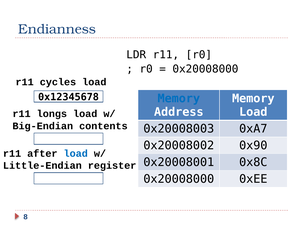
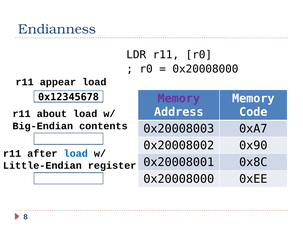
cycles: cycles -> appear
Memory at (179, 99) colour: blue -> purple
Load at (253, 112): Load -> Code
longs: longs -> about
